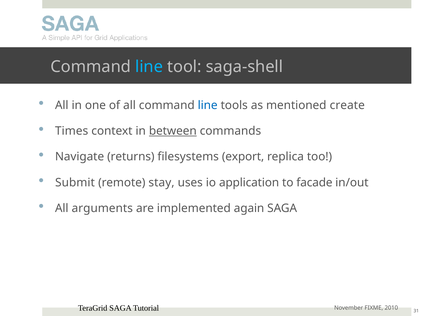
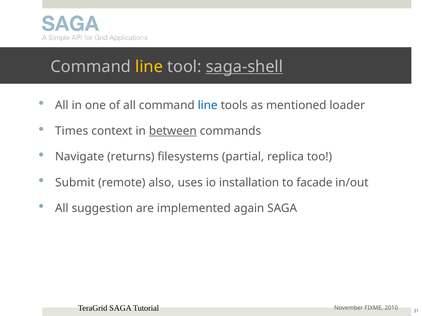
line at (149, 67) colour: light blue -> yellow
saga-shell underline: none -> present
create: create -> loader
export: export -> partial
stay: stay -> also
application: application -> installation
arguments: arguments -> suggestion
